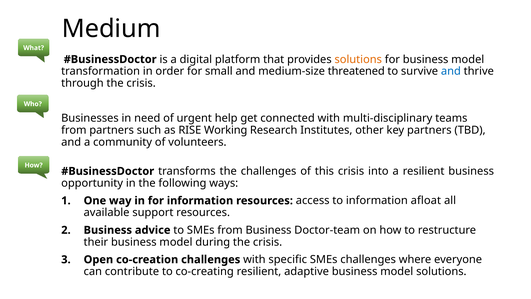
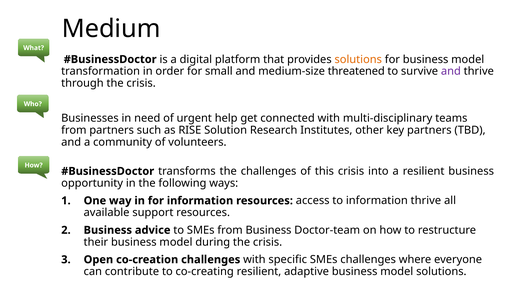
and at (451, 71) colour: blue -> purple
Working: Working -> Solution
information afloat: afloat -> thrive
